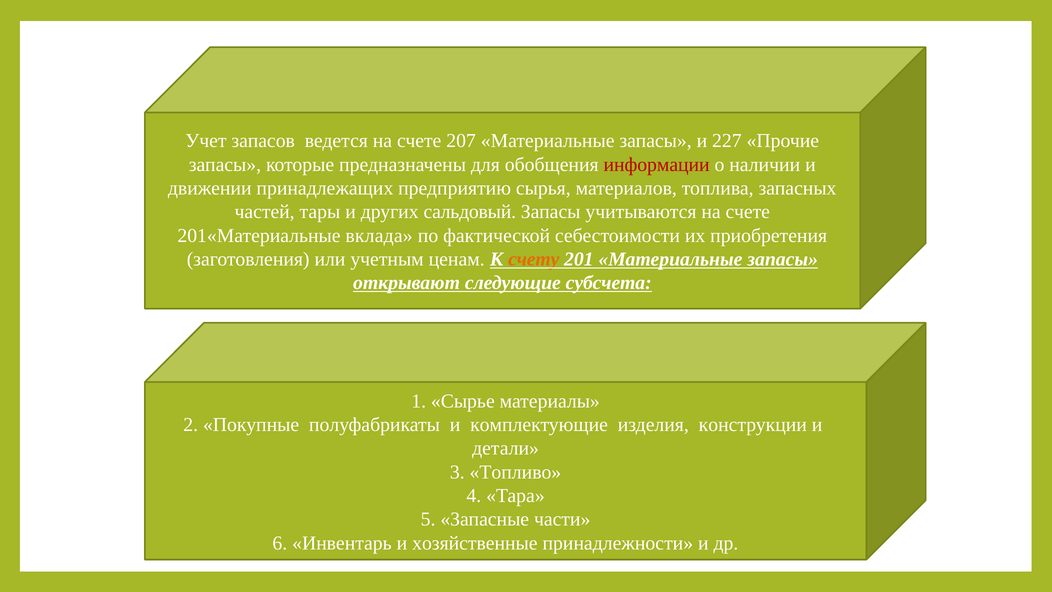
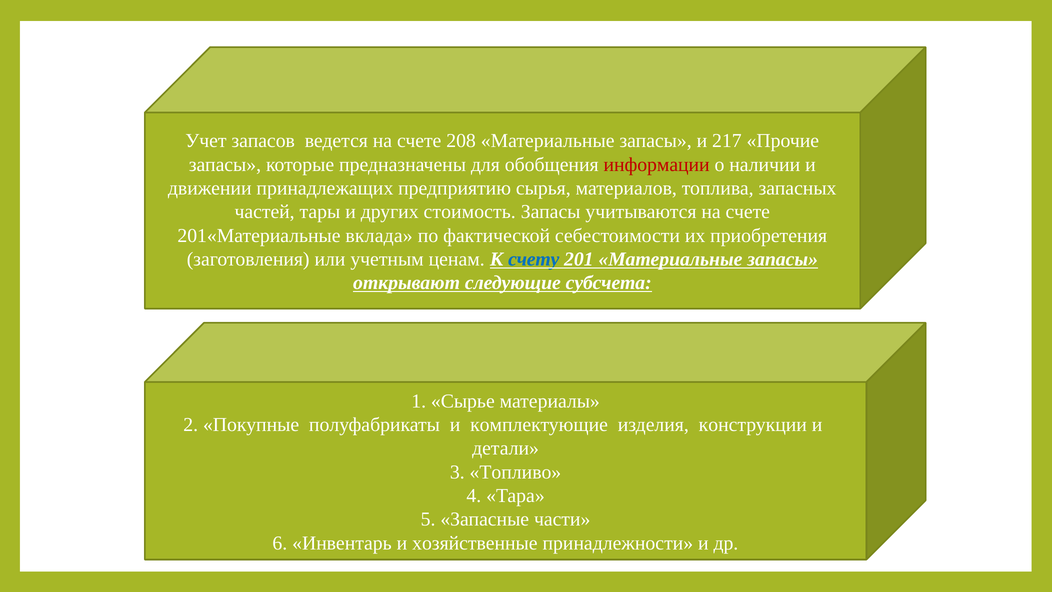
207: 207 -> 208
227: 227 -> 217
сальдовый: сальдовый -> стоимость
счету colour: orange -> blue
